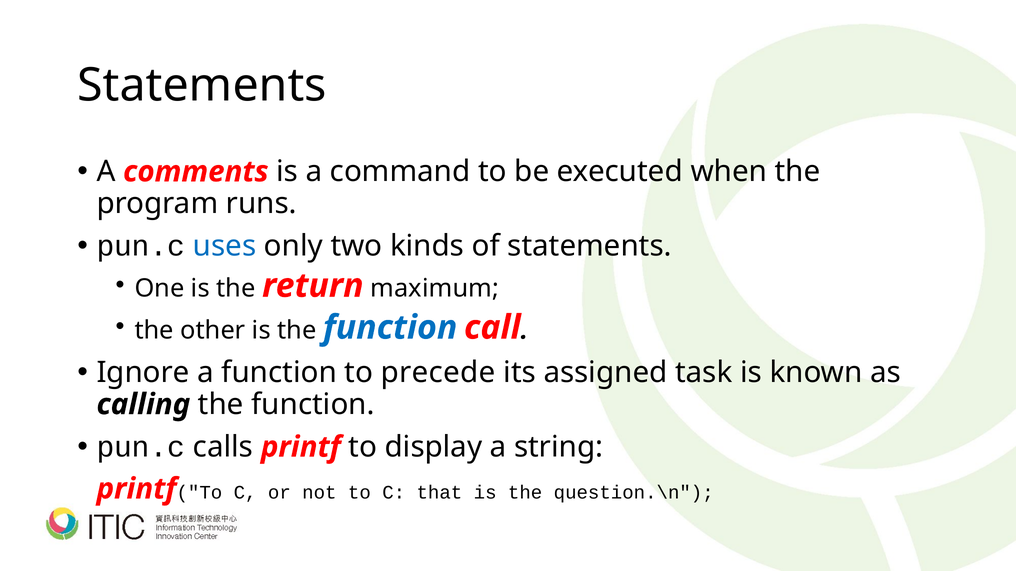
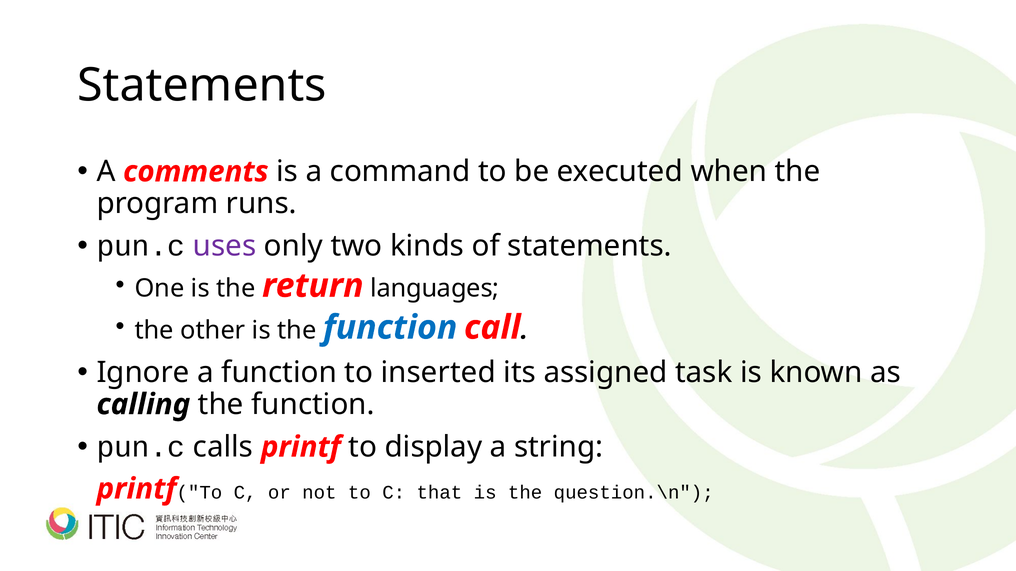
uses colour: blue -> purple
maximum: maximum -> languages
precede: precede -> inserted
